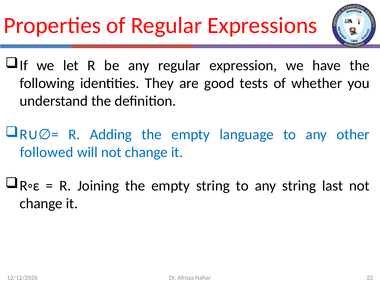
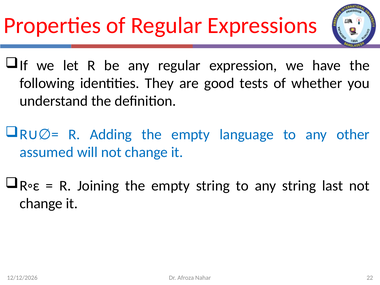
followed: followed -> assumed
